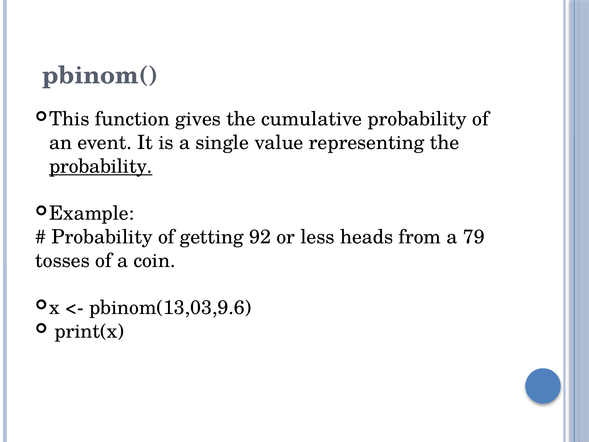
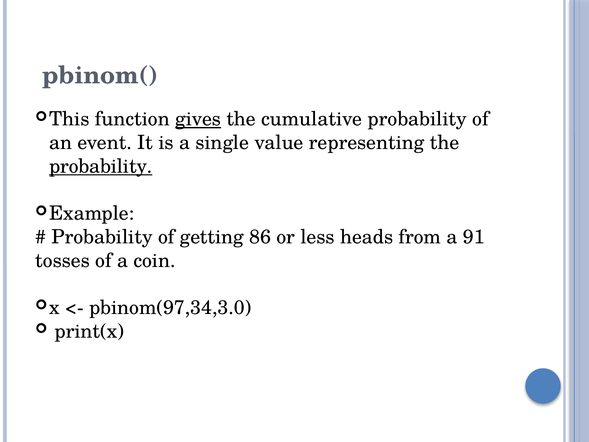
gives underline: none -> present
92: 92 -> 86
79: 79 -> 91
pbinom(13,03,9.6: pbinom(13,03,9.6 -> pbinom(97,34,3.0
